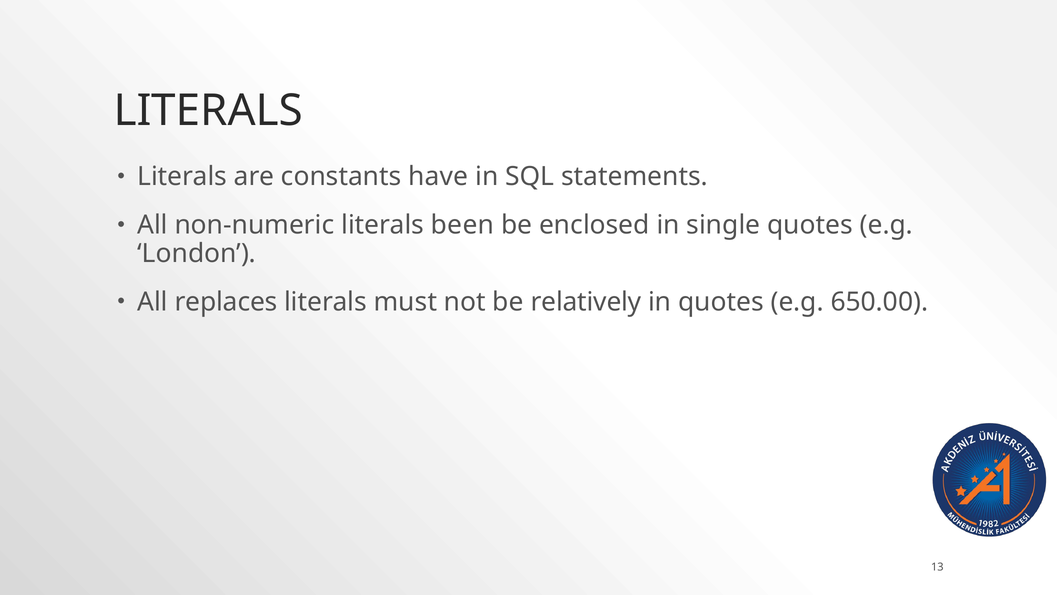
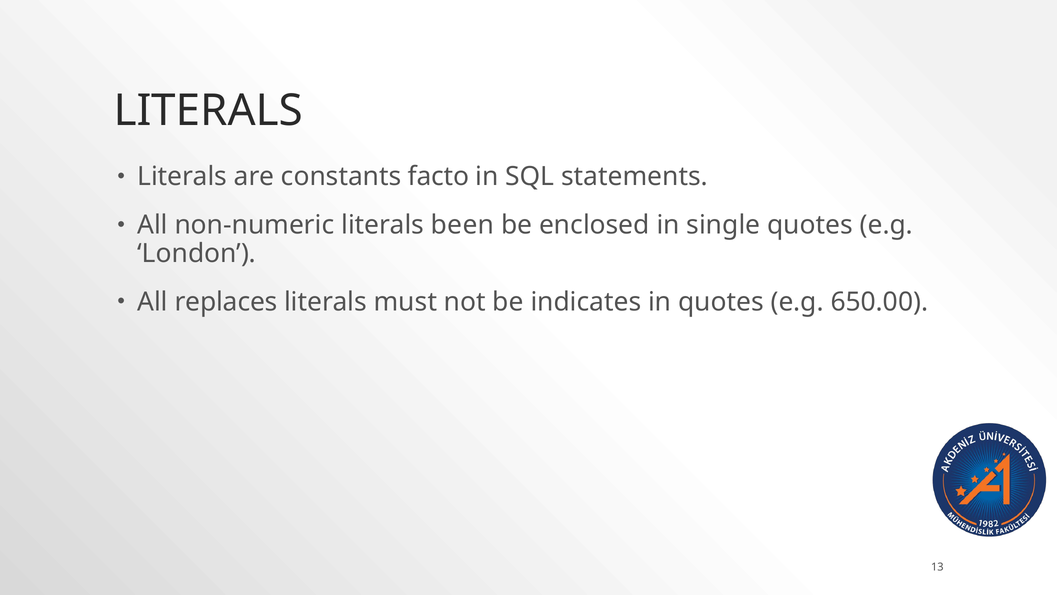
have: have -> facto
relatively: relatively -> indicates
